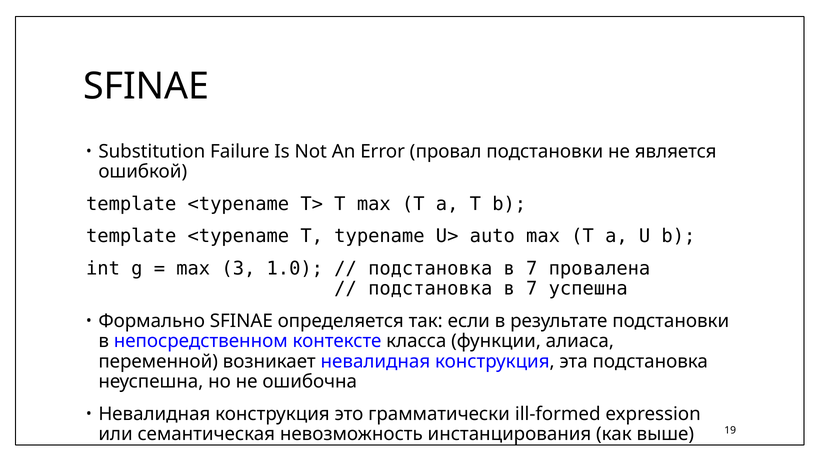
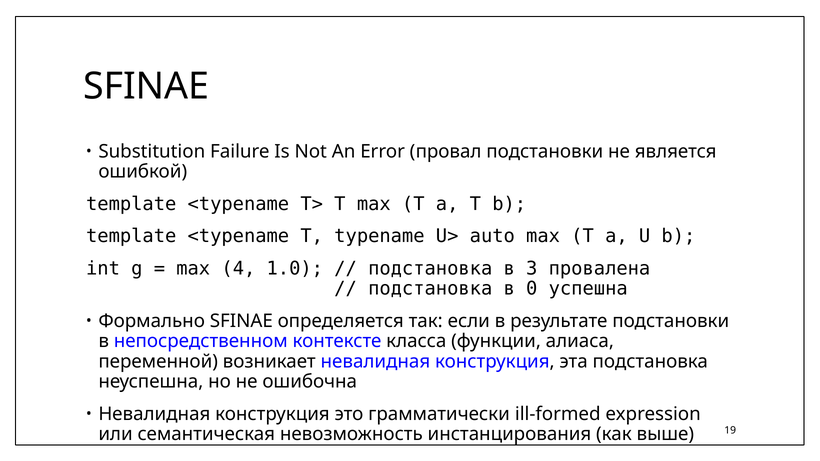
3: 3 -> 4
7 at (532, 269): 7 -> 3
7 at (532, 289): 7 -> 0
